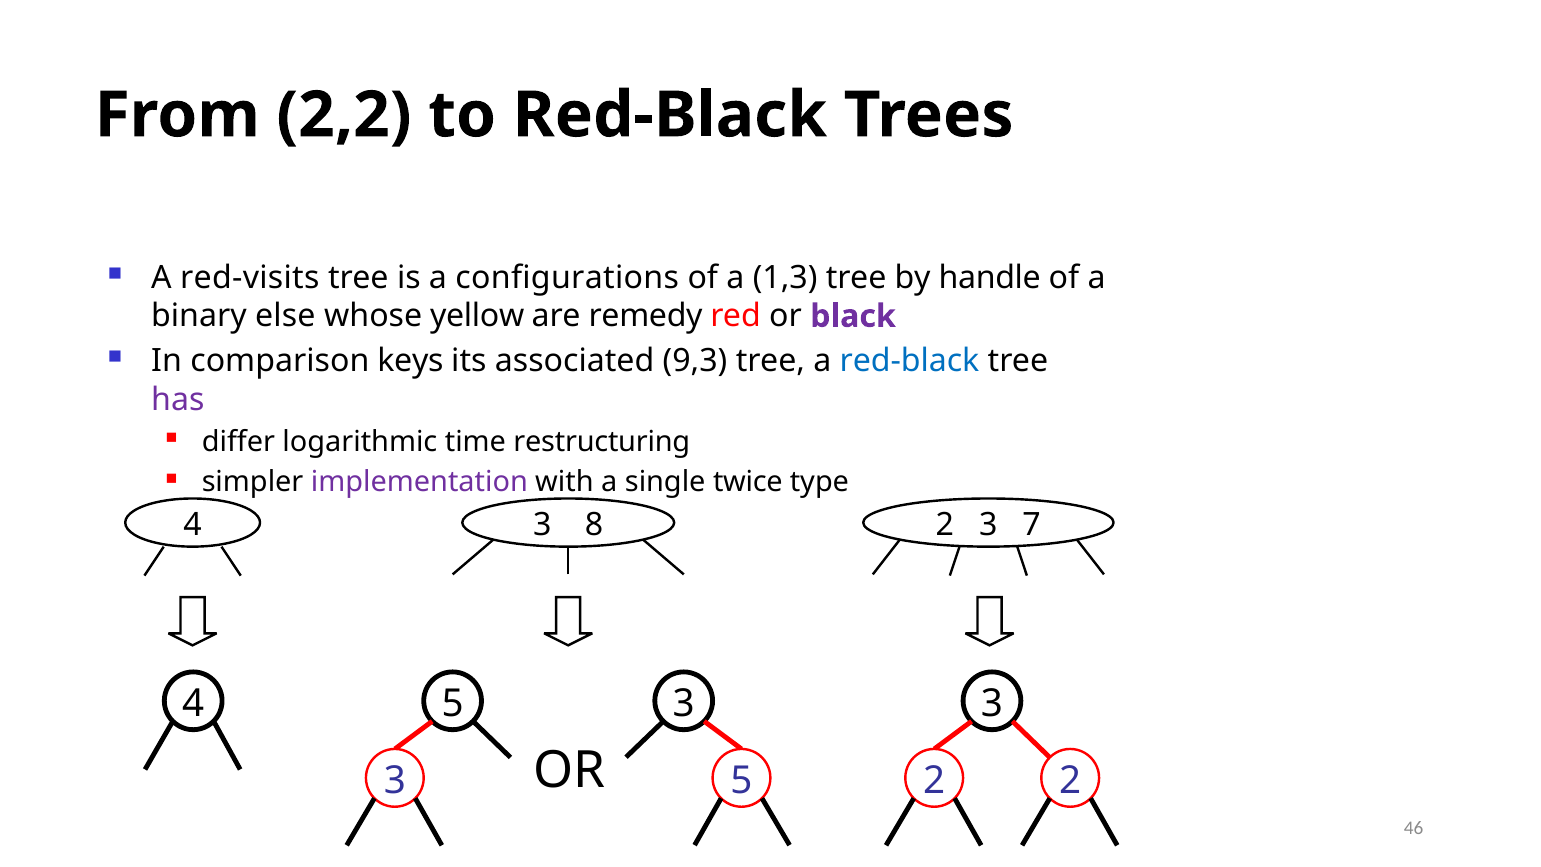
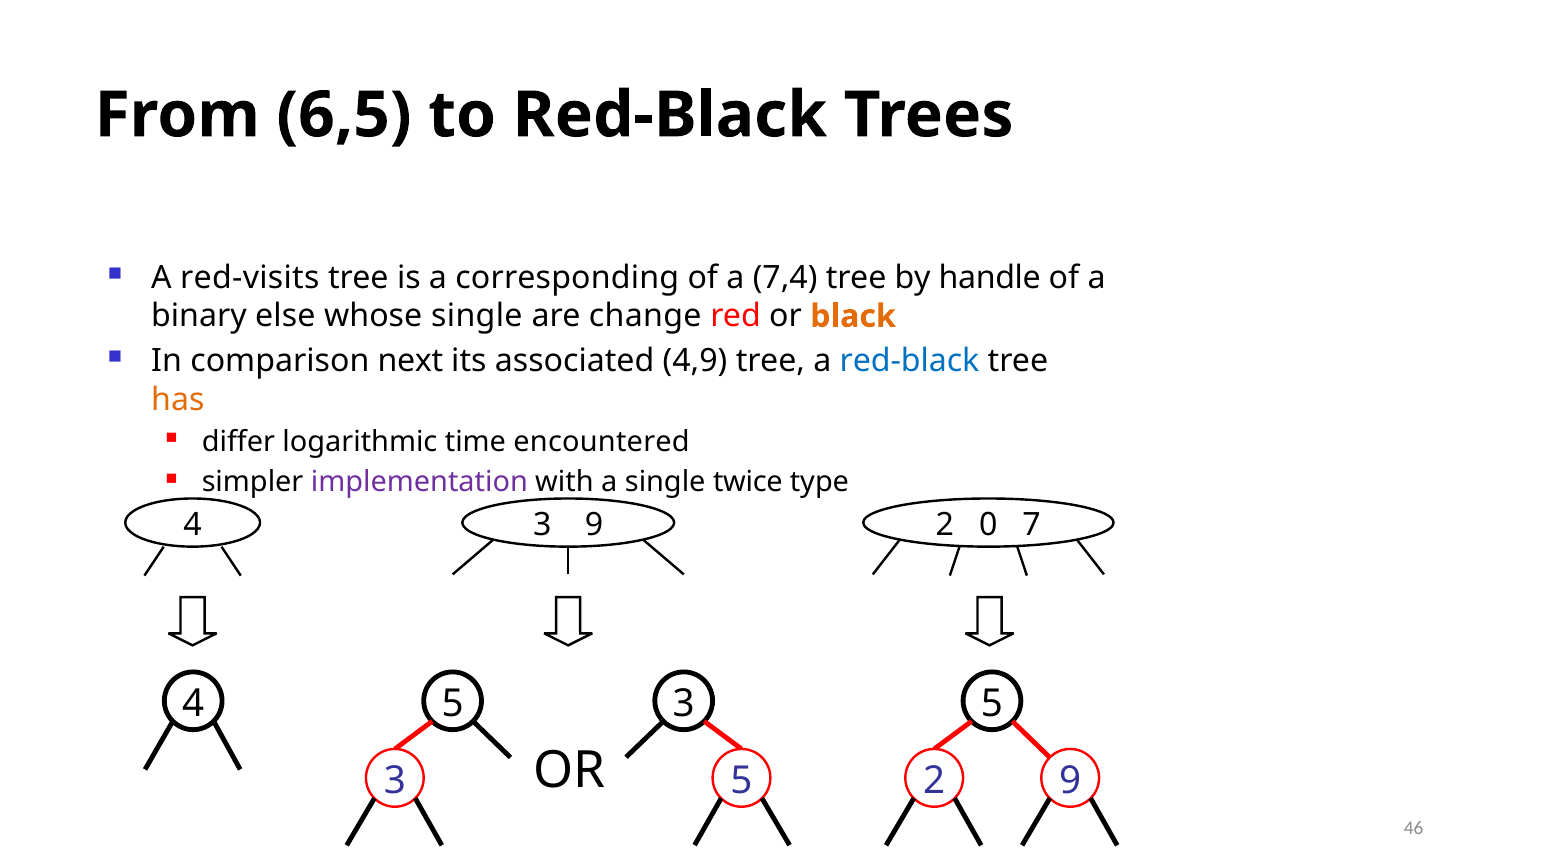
2,2: 2,2 -> 6,5
configurations: configurations -> corresponding
1,3: 1,3 -> 7,4
whose yellow: yellow -> single
remedy: remedy -> change
black colour: purple -> orange
keys: keys -> next
9,3: 9,3 -> 4,9
has colour: purple -> orange
restructuring: restructuring -> encountered
3 8: 8 -> 9
2 3: 3 -> 0
4 3: 3 -> 5
2 2: 2 -> 9
